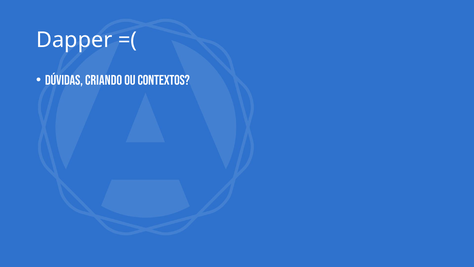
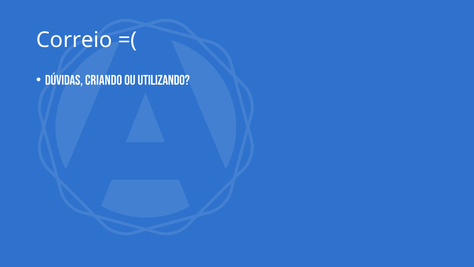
Dapper: Dapper -> Correio
Contextos: Contextos -> Utilizando
